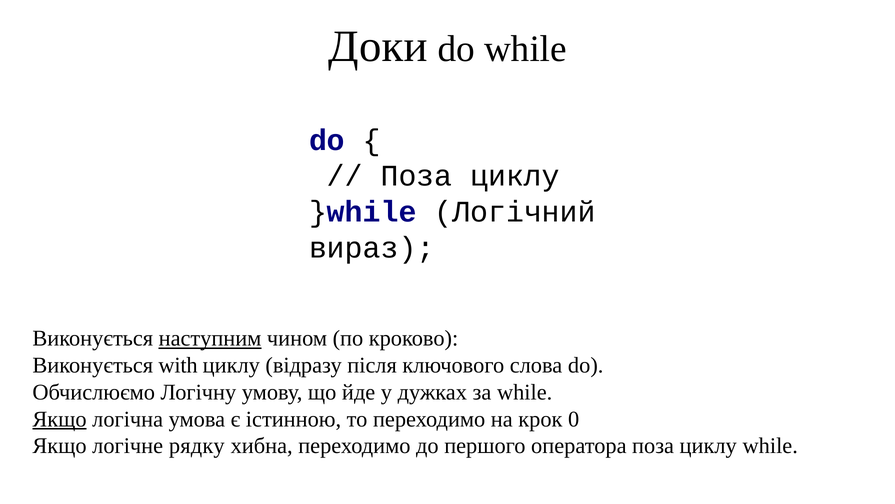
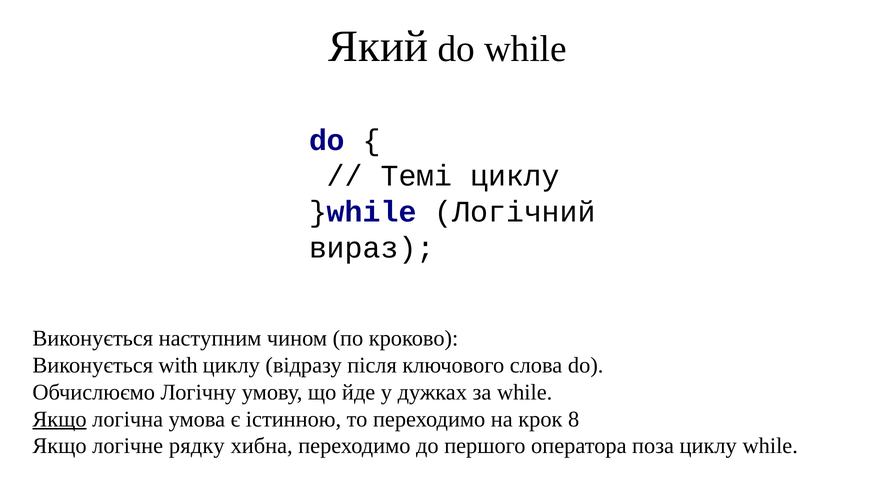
Доки: Доки -> Який
Поза at (416, 176): Поза -> Темі
наступним underline: present -> none
0: 0 -> 8
